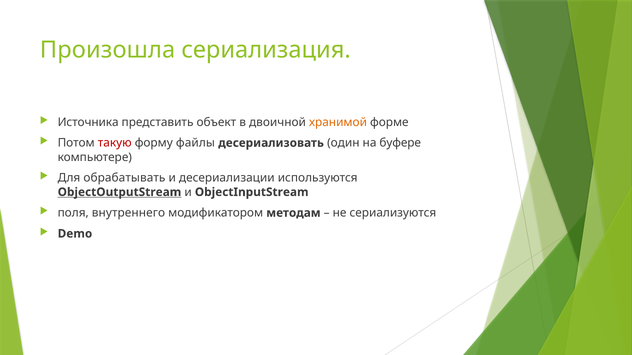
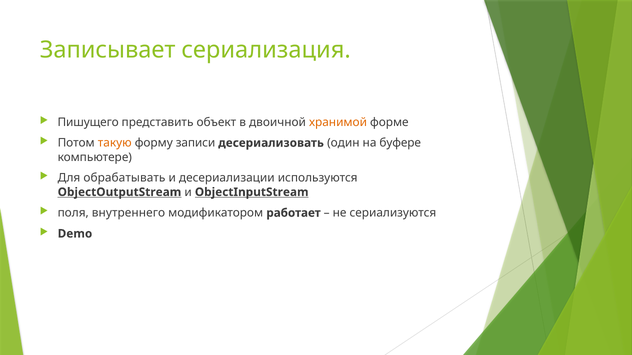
Произошла: Произошла -> Записывает
Источника: Источника -> Пишущего
такую colour: red -> orange
файлы: файлы -> записи
ObjectInputStream underline: none -> present
методам: методам -> работает
